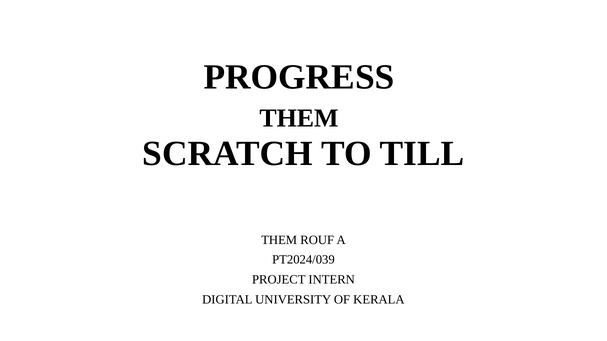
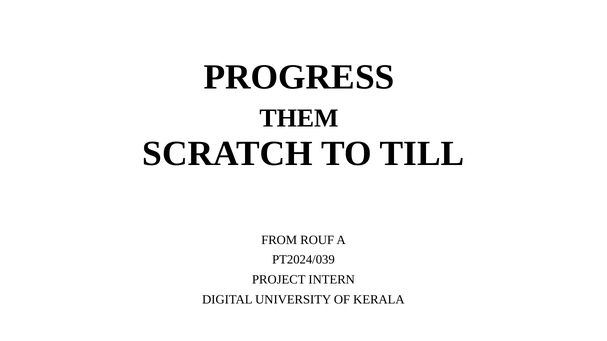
THEM at (279, 240): THEM -> FROM
